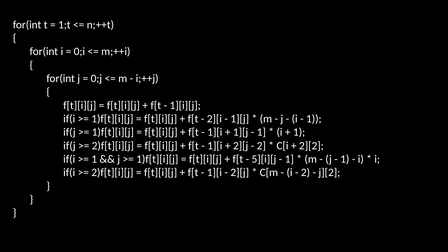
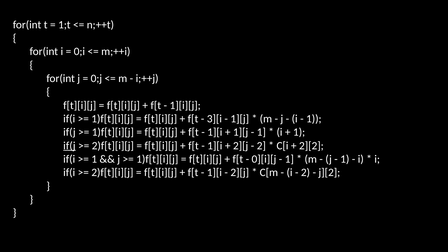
2][i: 2][i -> 3][i
if(j at (69, 146) underline: none -> present
5][i][j: 5][i][j -> 0][i][j
